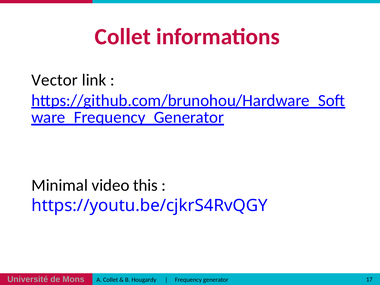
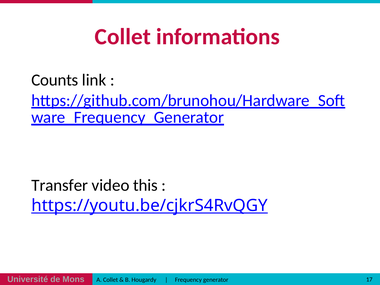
Vector: Vector -> Counts
Minimal: Minimal -> Transfer
https://youtu.be/cjkrS4RvQGY underline: none -> present
